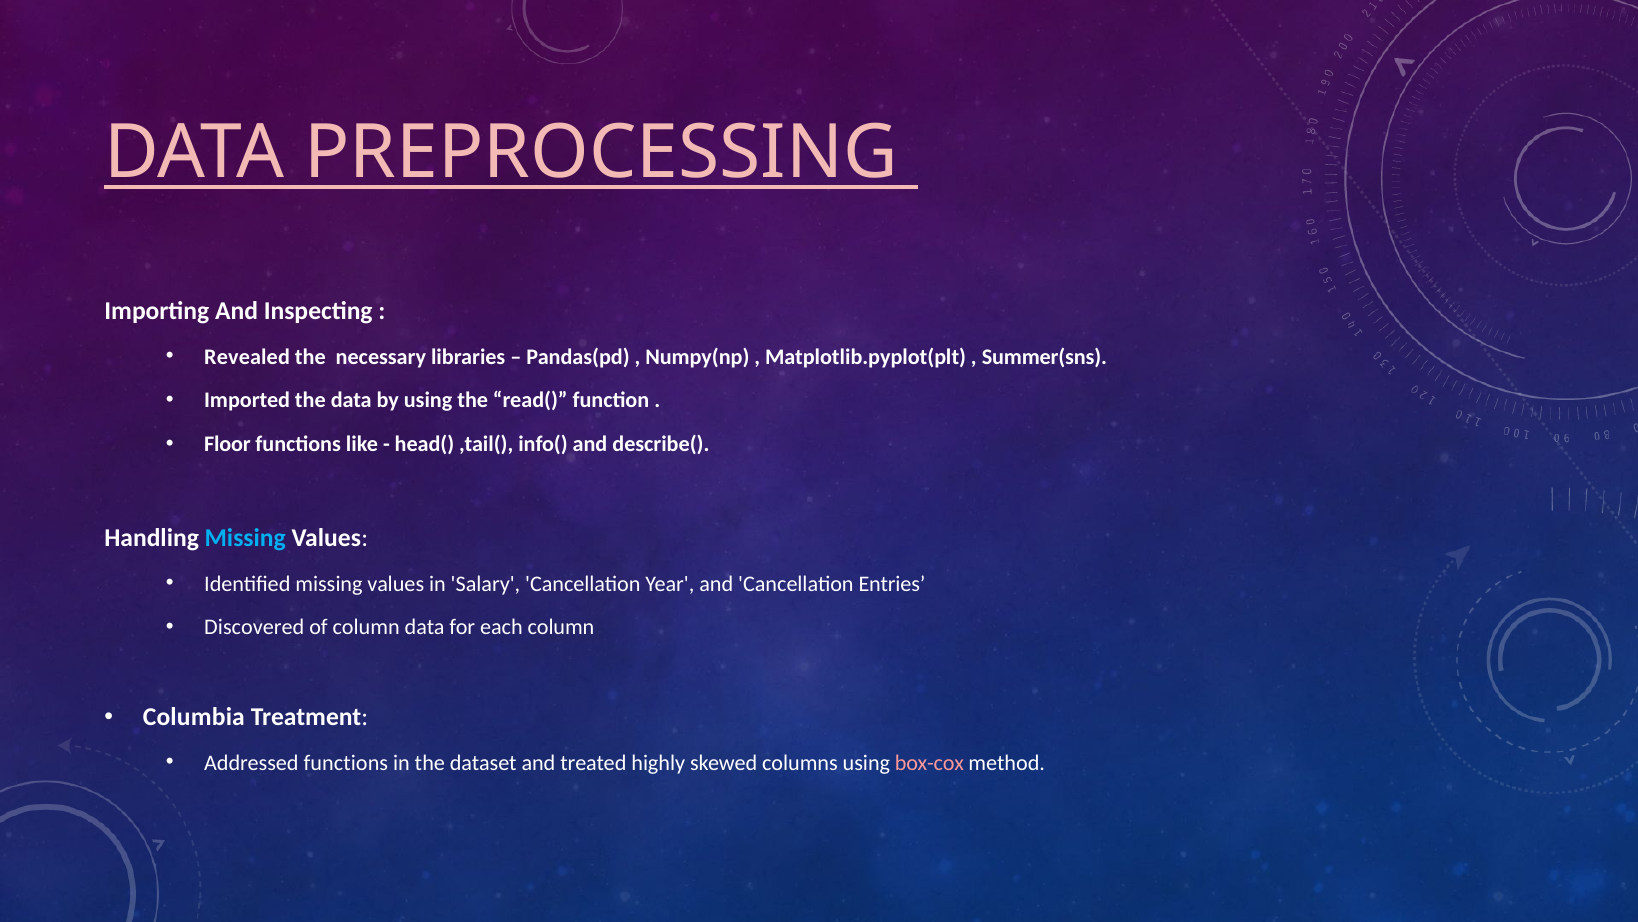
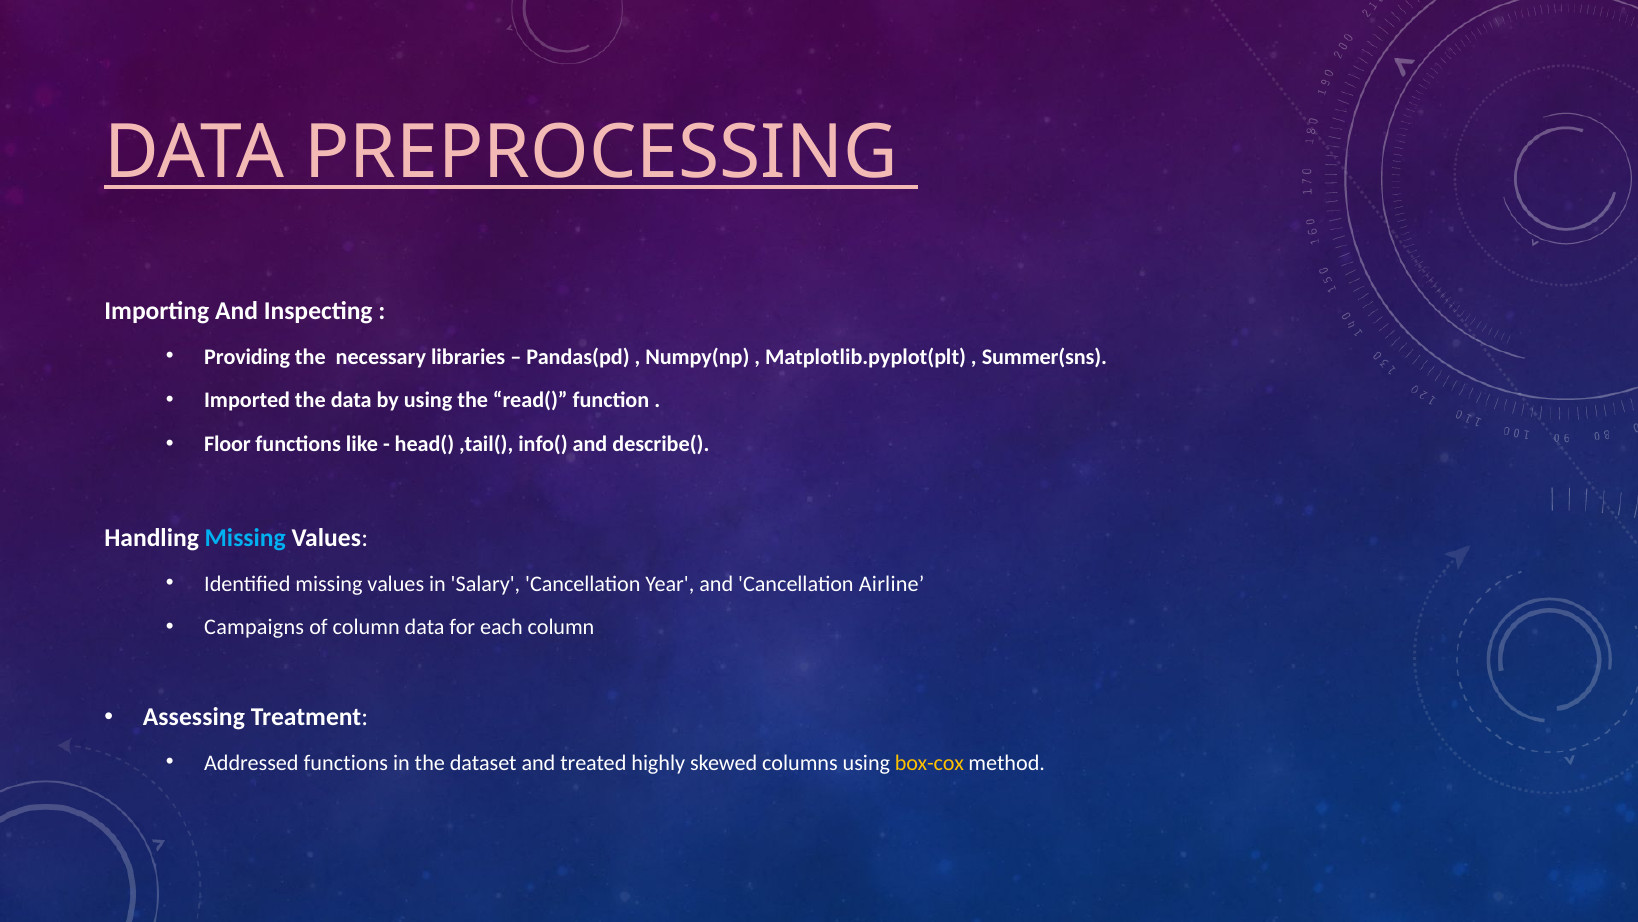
Revealed: Revealed -> Providing
Entries: Entries -> Airline
Discovered: Discovered -> Campaigns
Columbia: Columbia -> Assessing
box-cox colour: pink -> yellow
